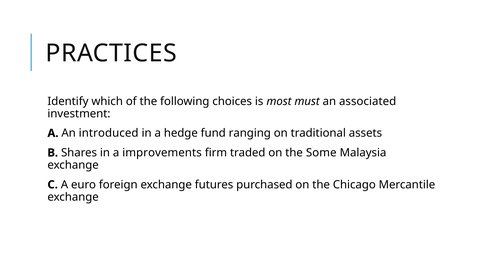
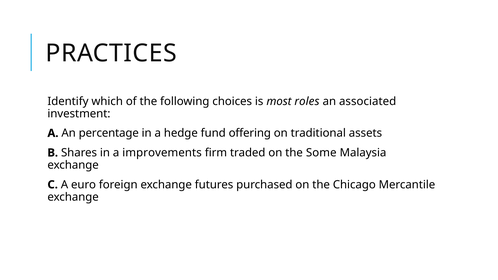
must: must -> roles
introduced: introduced -> percentage
ranging: ranging -> offering
